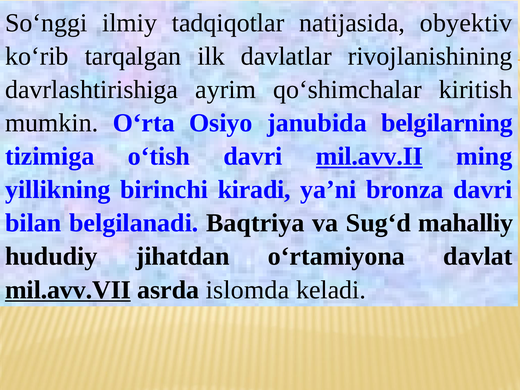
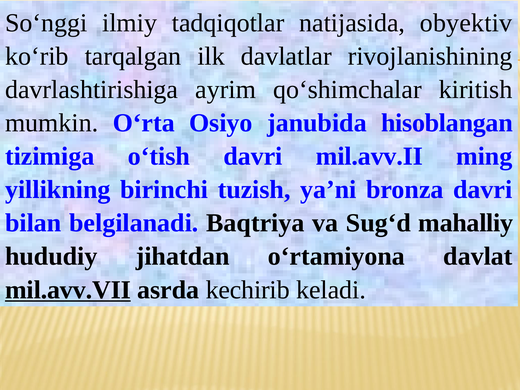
belgilarning: belgilarning -> hisoblangan
mil.avv.II underline: present -> none
kiradi: kiradi -> tuzish
islomda: islomda -> kechirib
